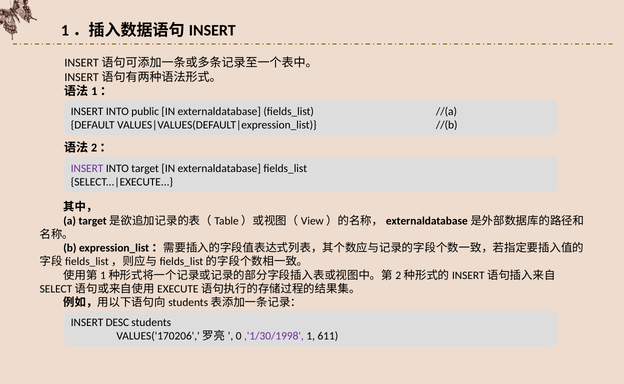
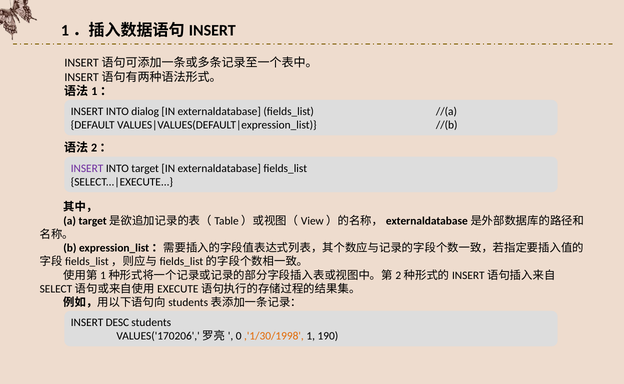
public: public -> dialog
,'1/30/1998 colour: purple -> orange
611: 611 -> 190
